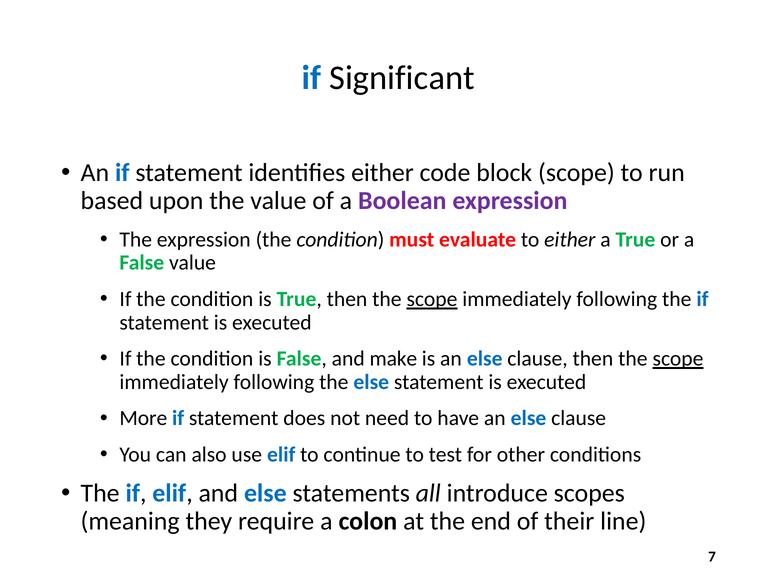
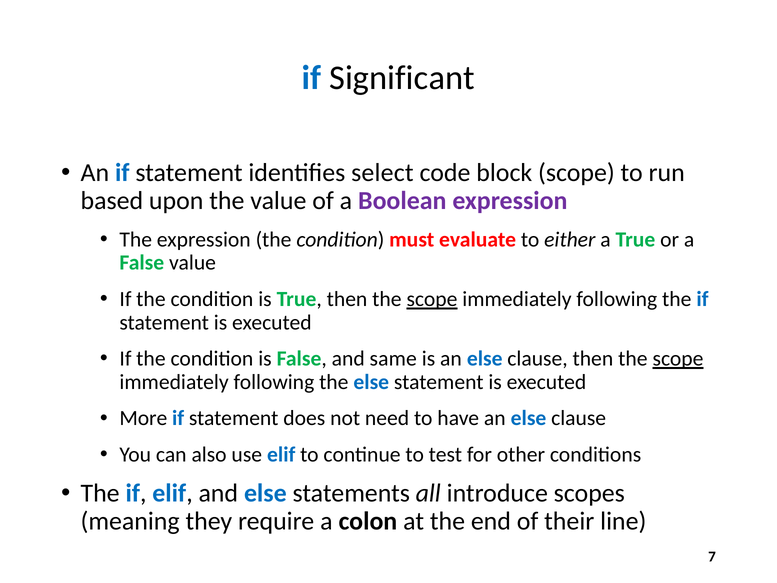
identifies either: either -> select
make: make -> same
